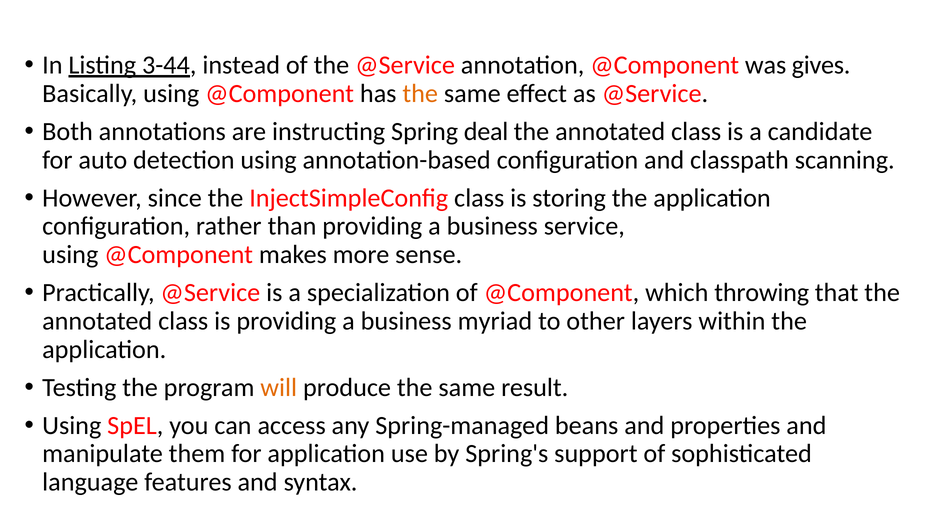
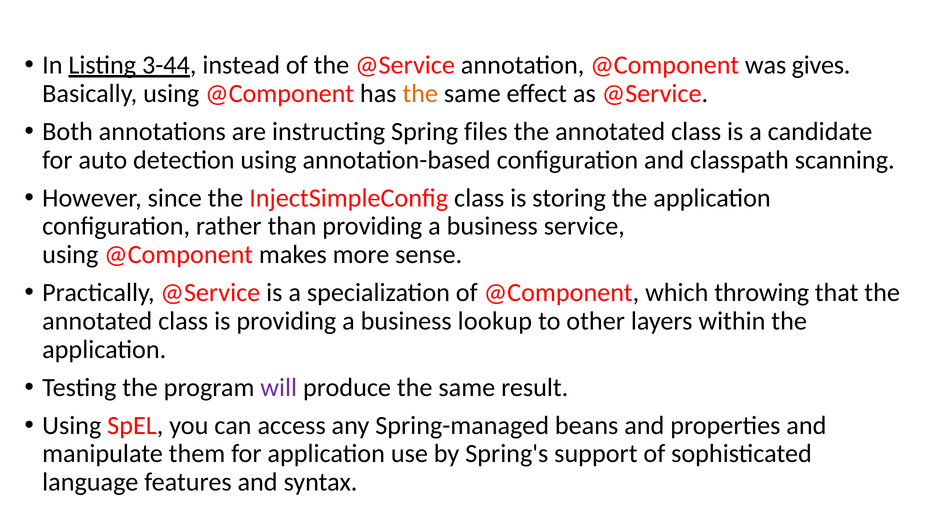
deal: deal -> files
myriad: myriad -> lookup
will colour: orange -> purple
